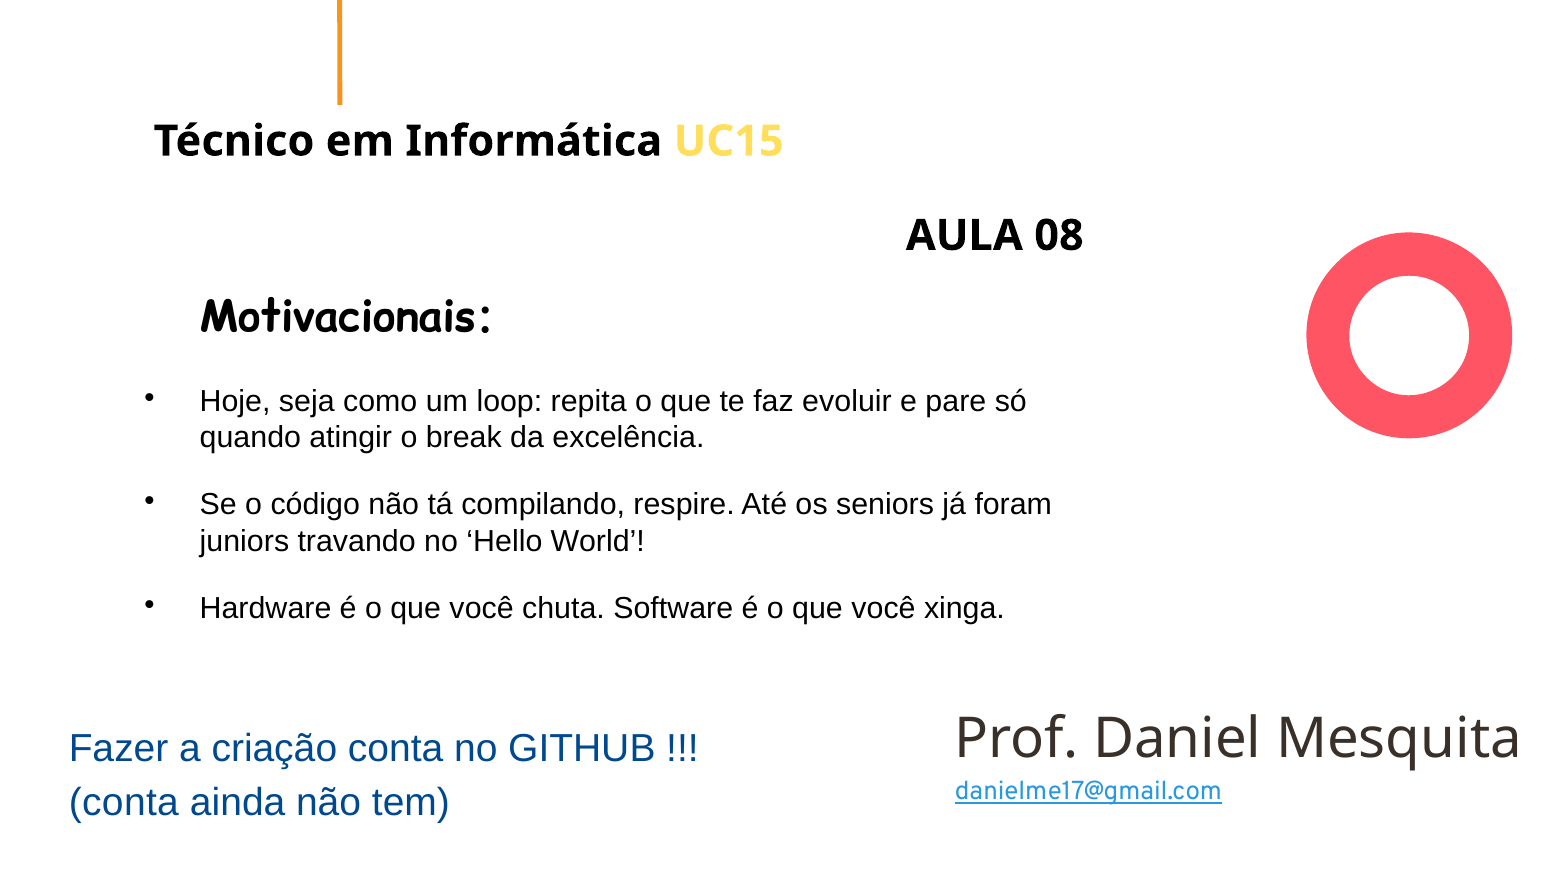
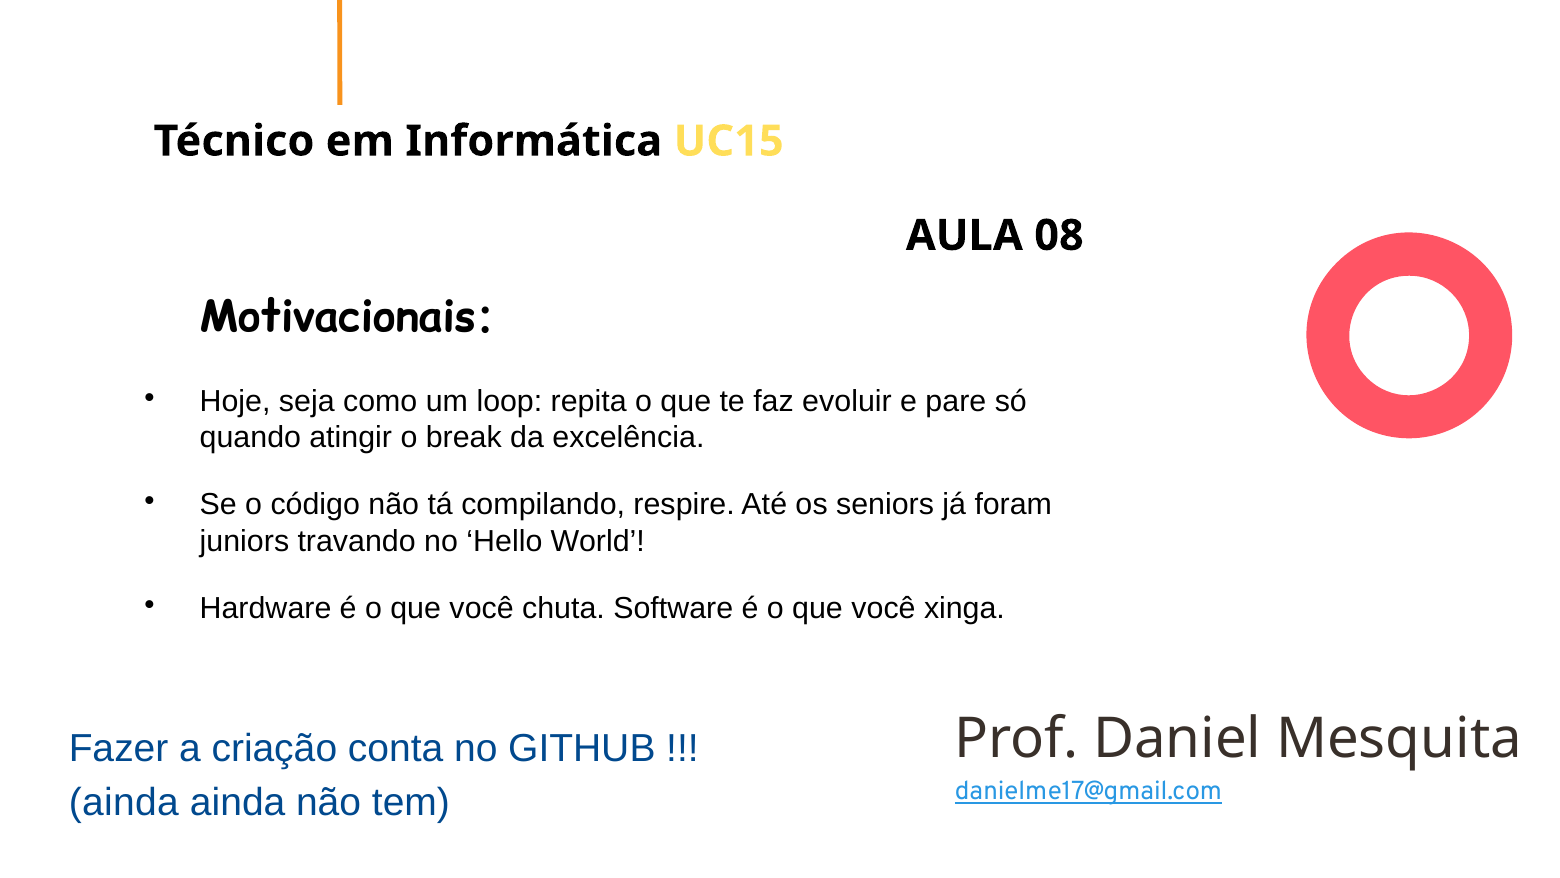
conta at (124, 802): conta -> ainda
